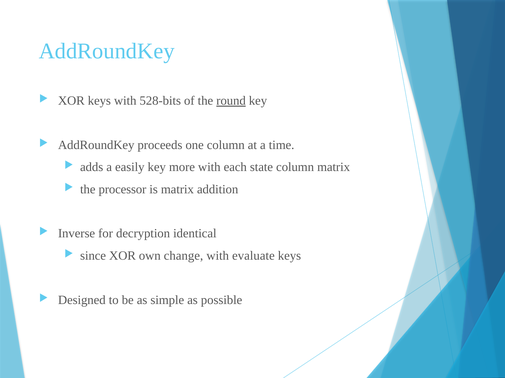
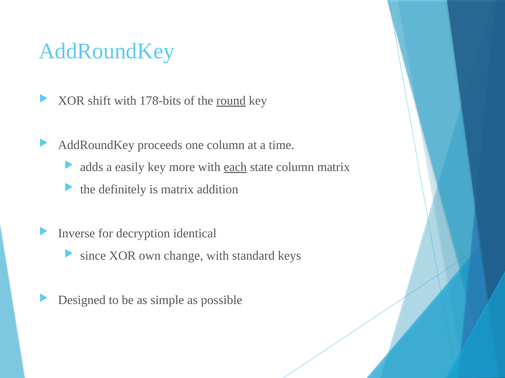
XOR keys: keys -> shift
528-bits: 528-bits -> 178-bits
each underline: none -> present
processor: processor -> definitely
evaluate: evaluate -> standard
